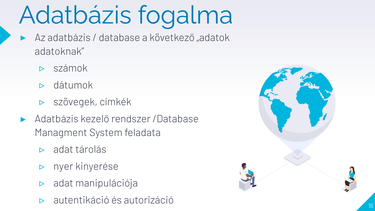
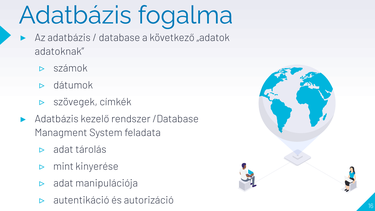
nyer: nyer -> mint
